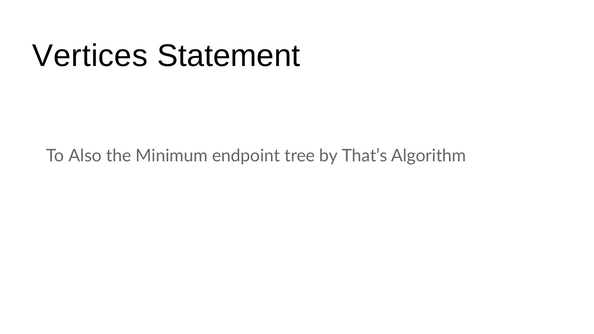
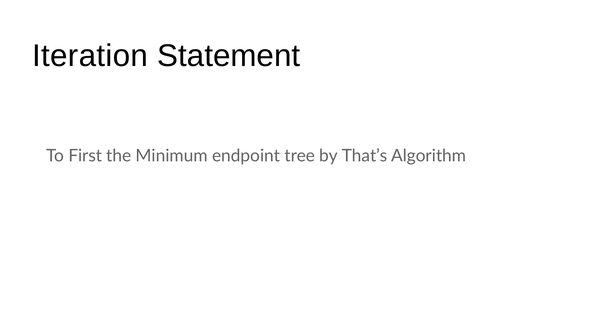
Vertices: Vertices -> Iteration
Also: Also -> First
